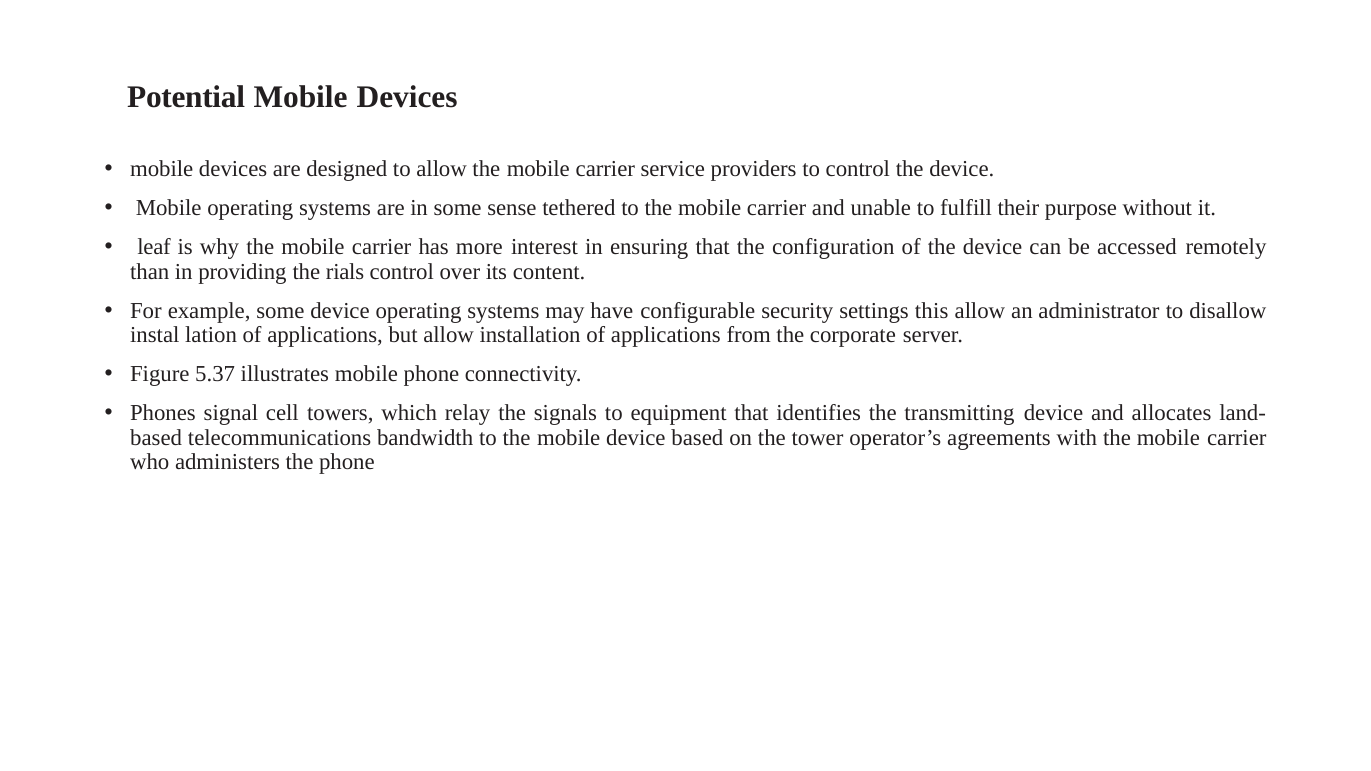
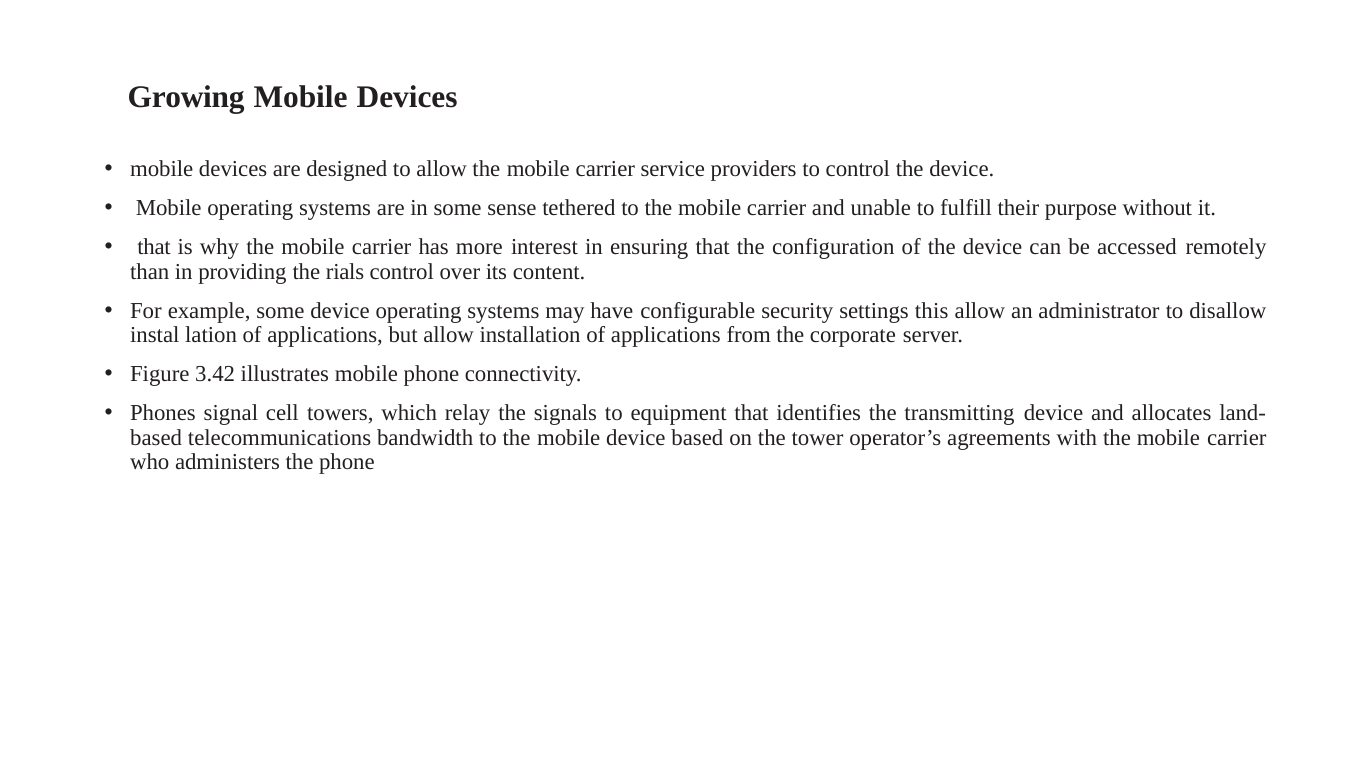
Potential: Potential -> Growing
leaf at (154, 247): leaf -> that
5.37: 5.37 -> 3.42
